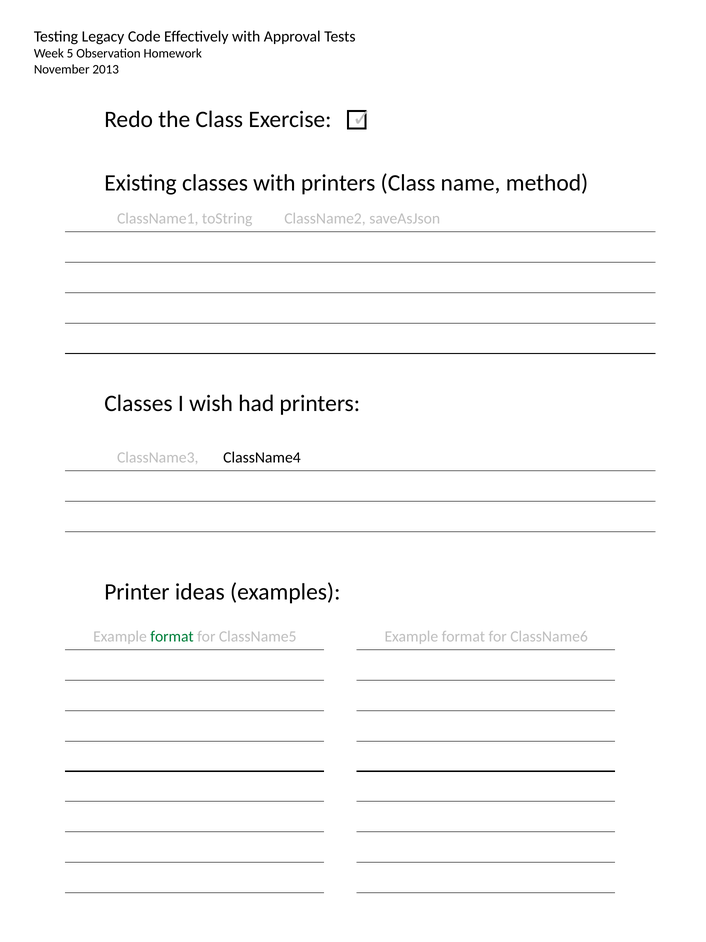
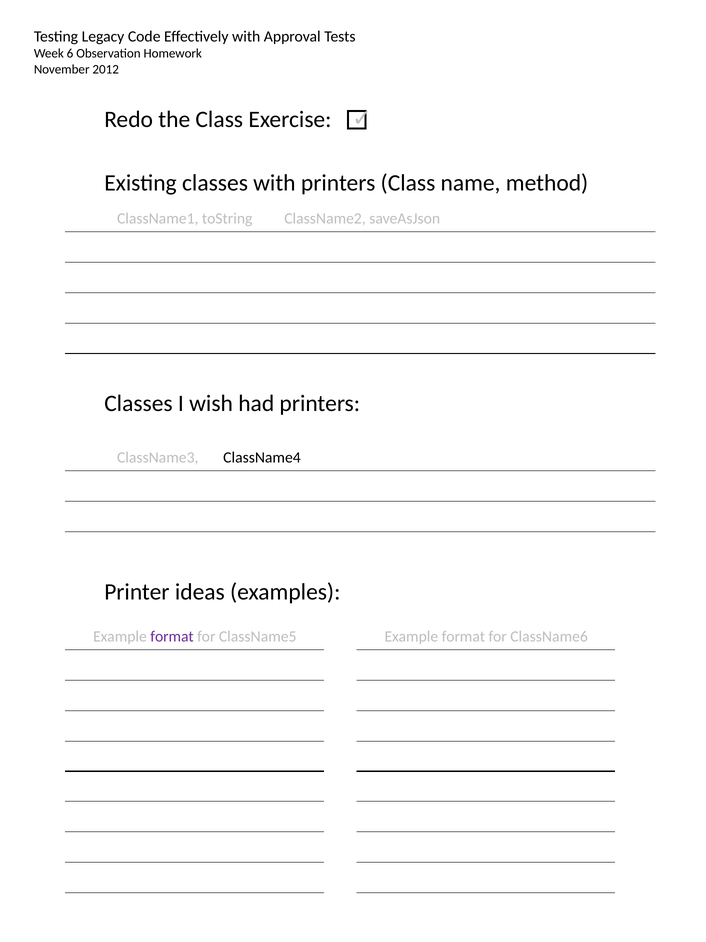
5: 5 -> 6
2013: 2013 -> 2012
format at (172, 636) colour: green -> purple
